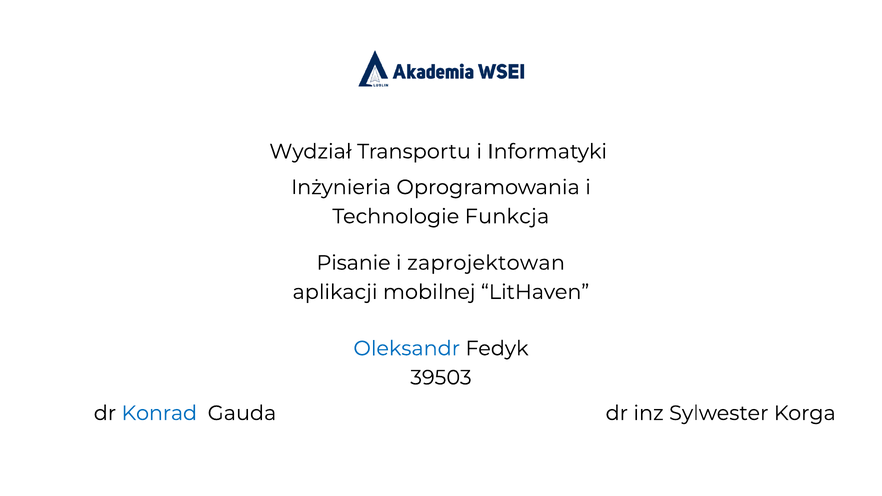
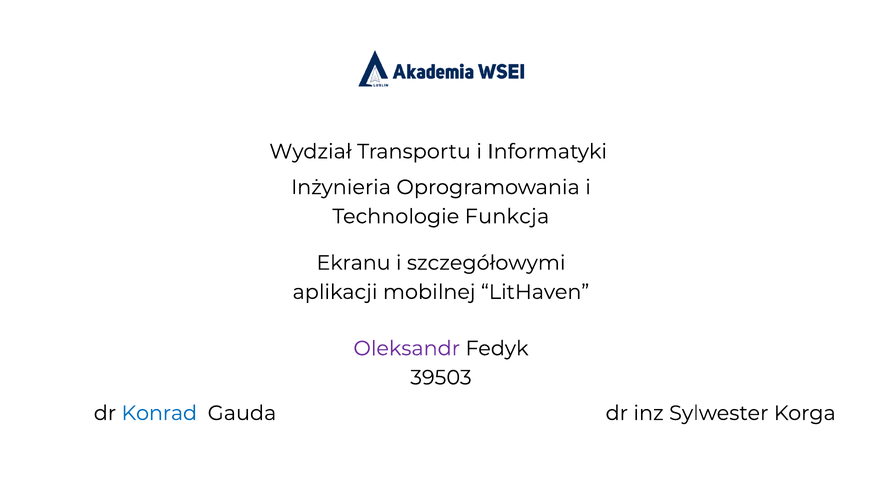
Pisanie: Pisanie -> Ekranu
zaprojektowan: zaprojektowan -> szczegółowymi
Oleksandr colour: blue -> purple
